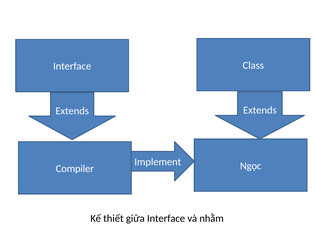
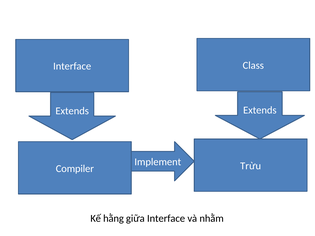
Ngọc: Ngọc -> Trừu
thiết: thiết -> hằng
